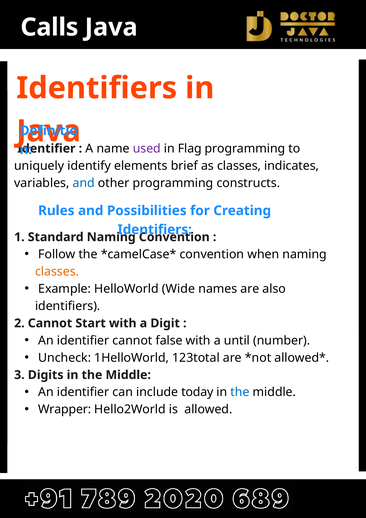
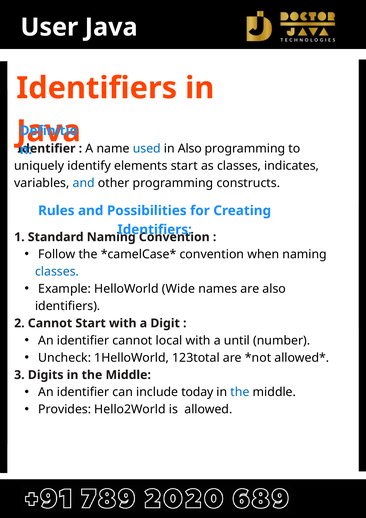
Calls: Calls -> User
used colour: purple -> blue
in Flag: Flag -> Also
elements brief: brief -> start
classes at (57, 272) colour: orange -> blue
false: false -> local
Wrapper: Wrapper -> Provides
